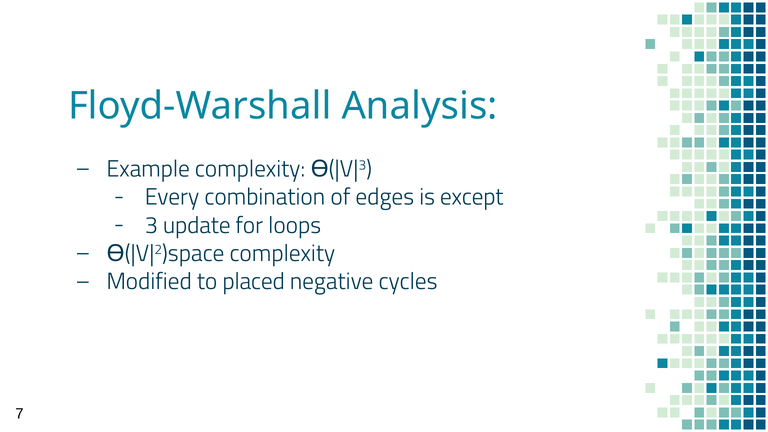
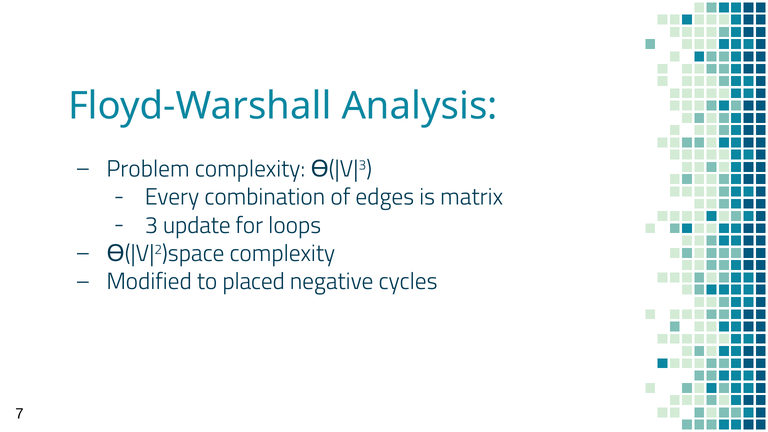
Example: Example -> Problem
except: except -> matrix
